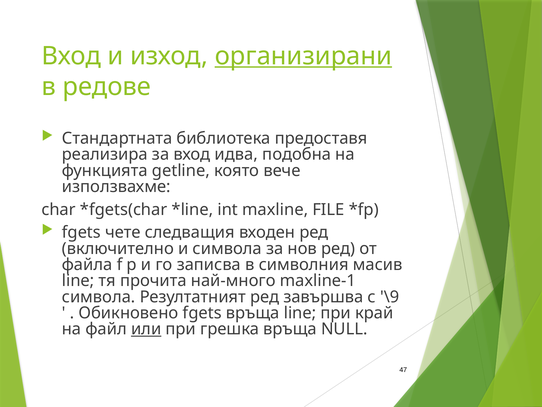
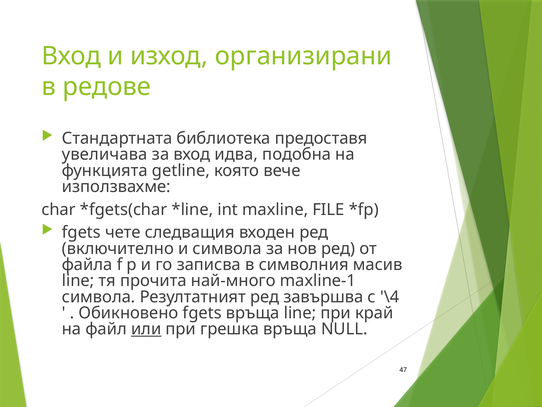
организирани underline: present -> none
реализира: реализира -> увеличава
\9: \9 -> \4
